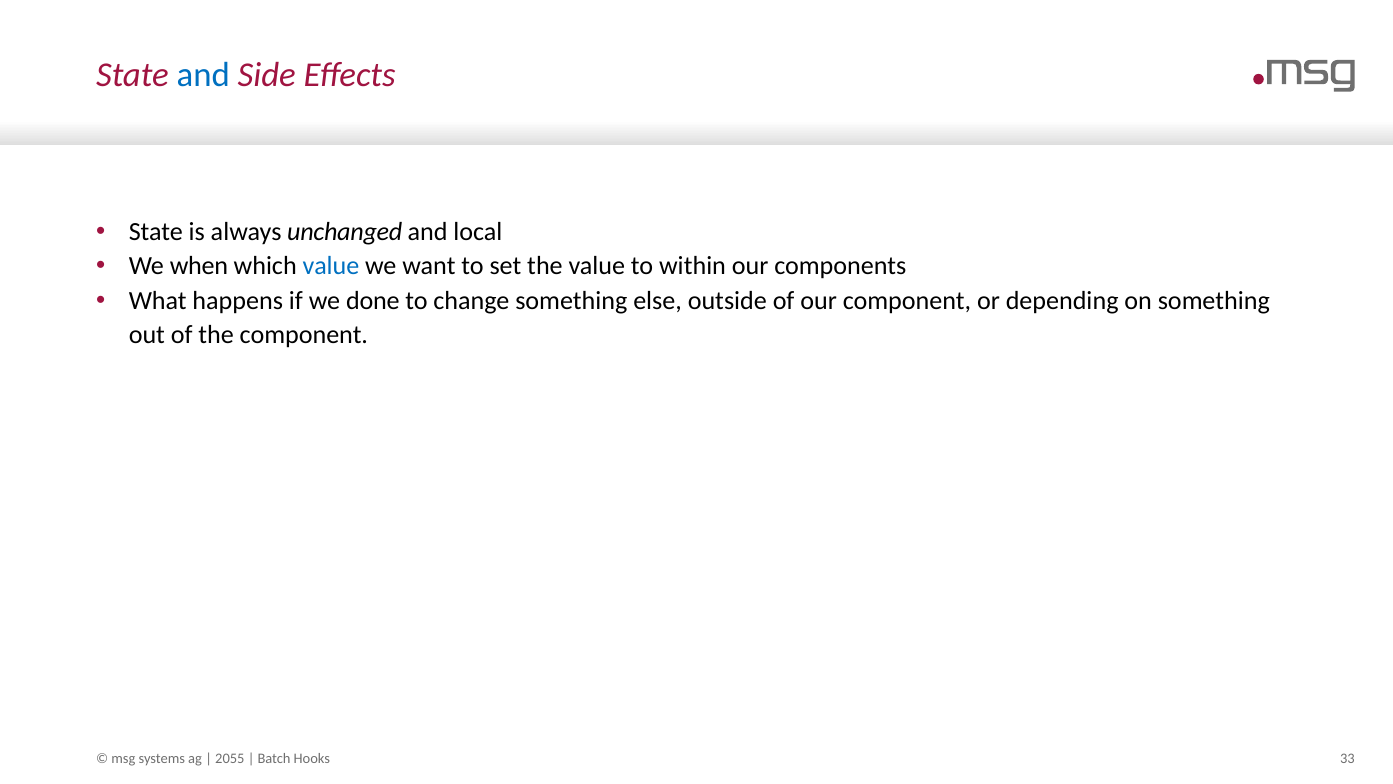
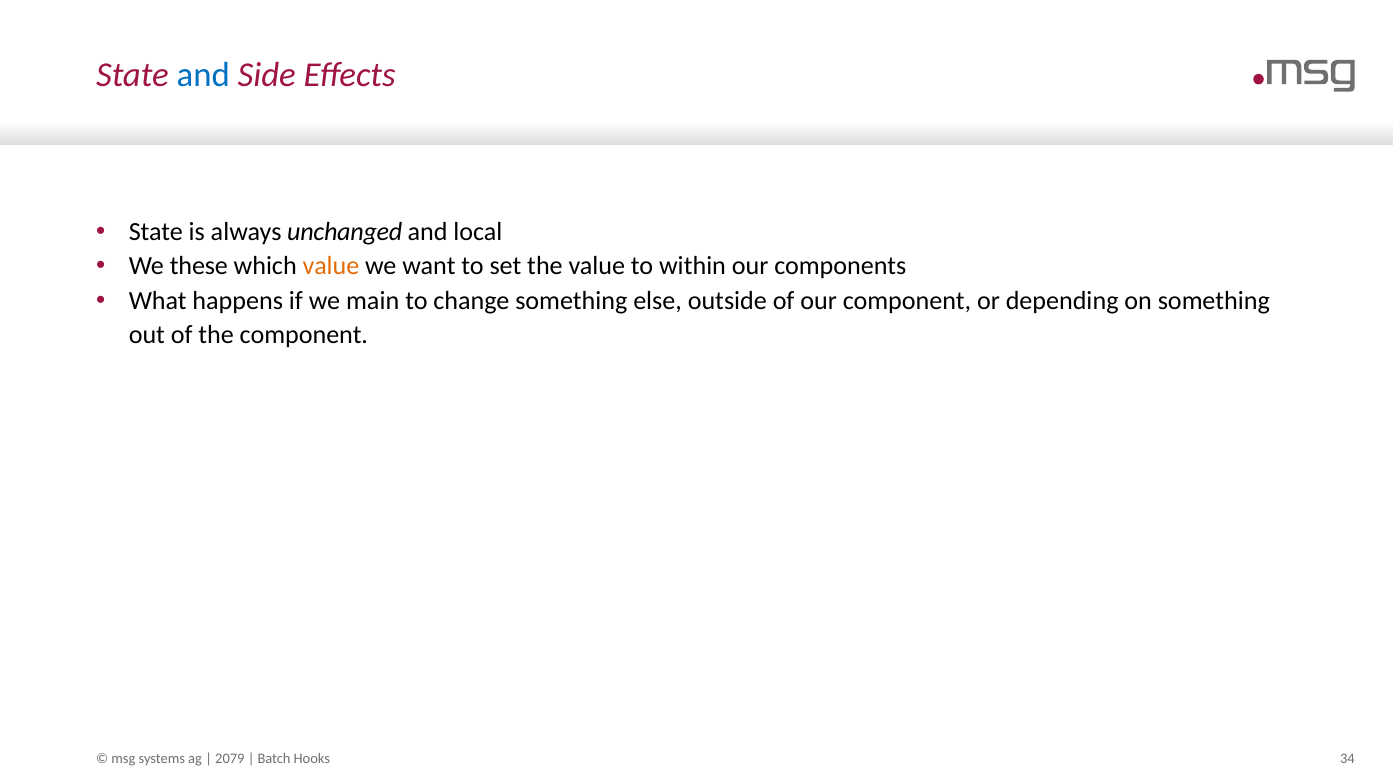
when: when -> these
value at (331, 266) colour: blue -> orange
done: done -> main
2055: 2055 -> 2079
33: 33 -> 34
